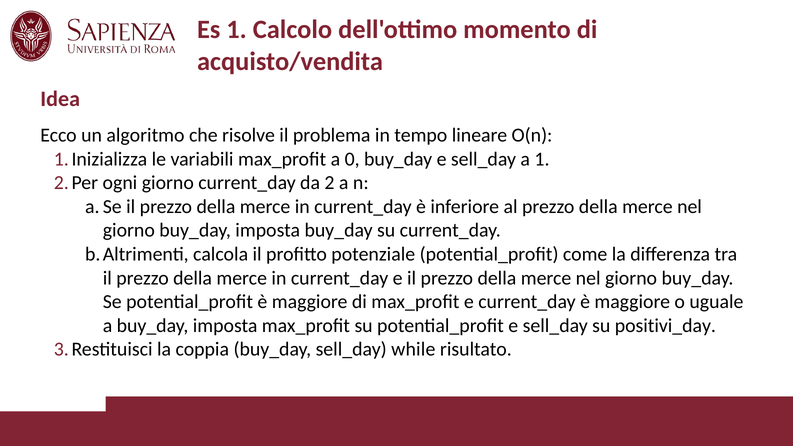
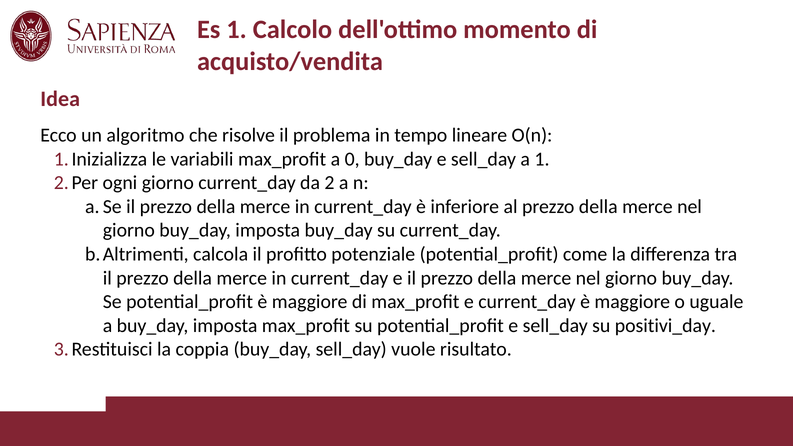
while: while -> vuole
